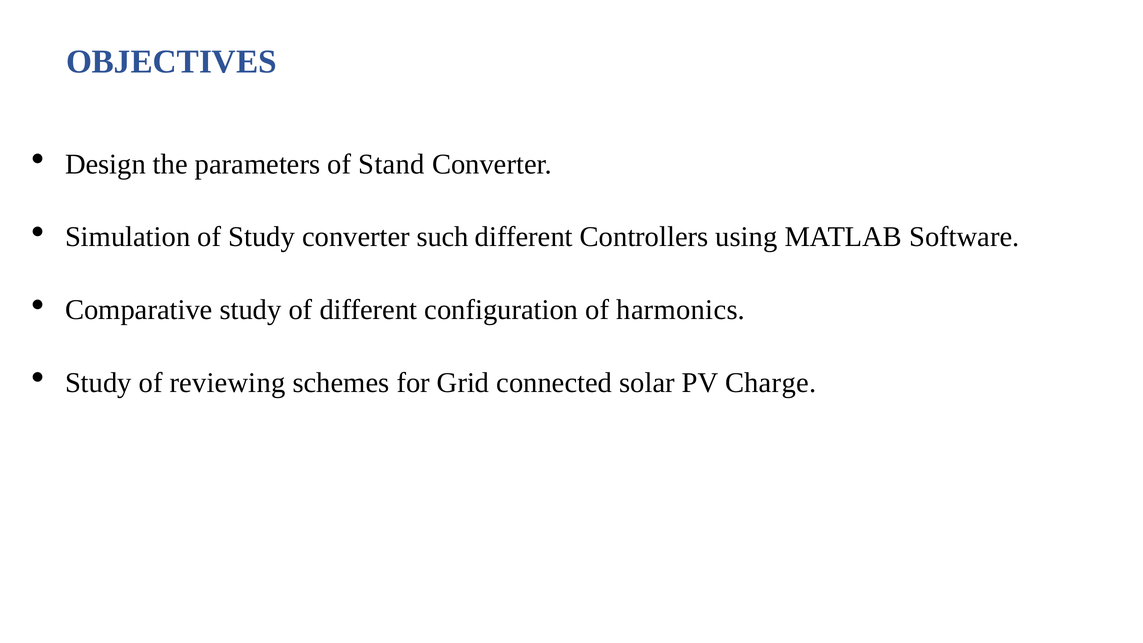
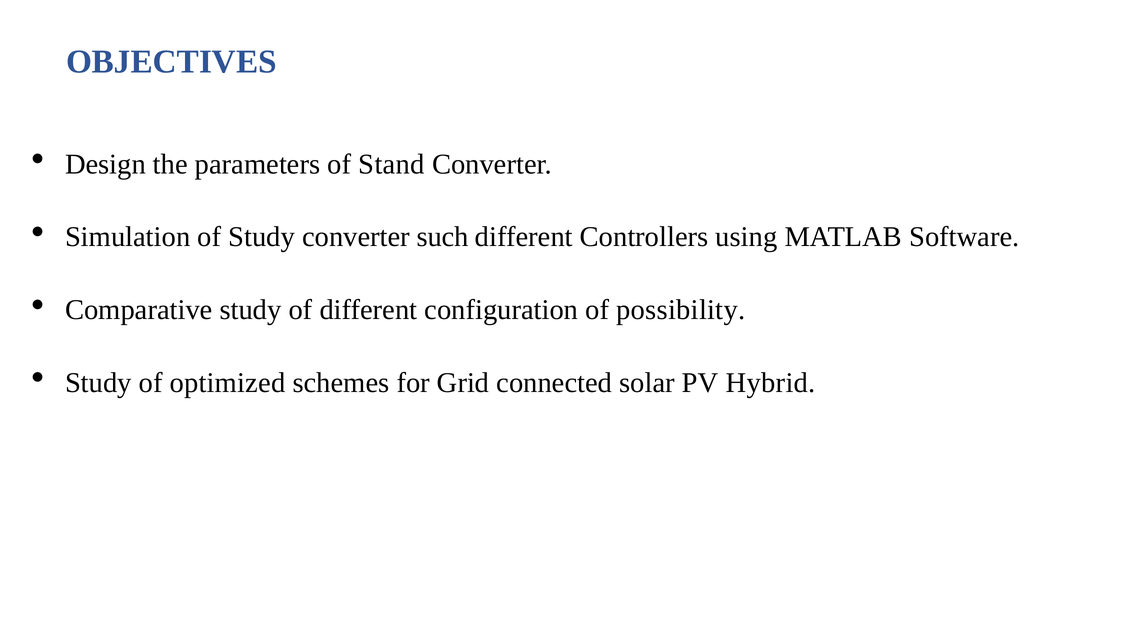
harmonics: harmonics -> possibility
reviewing: reviewing -> optimized
Charge: Charge -> Hybrid
